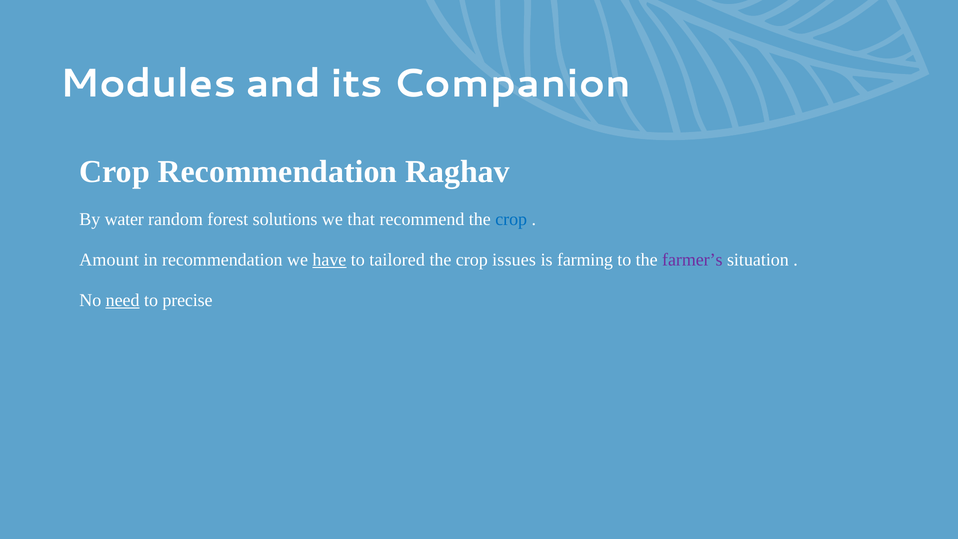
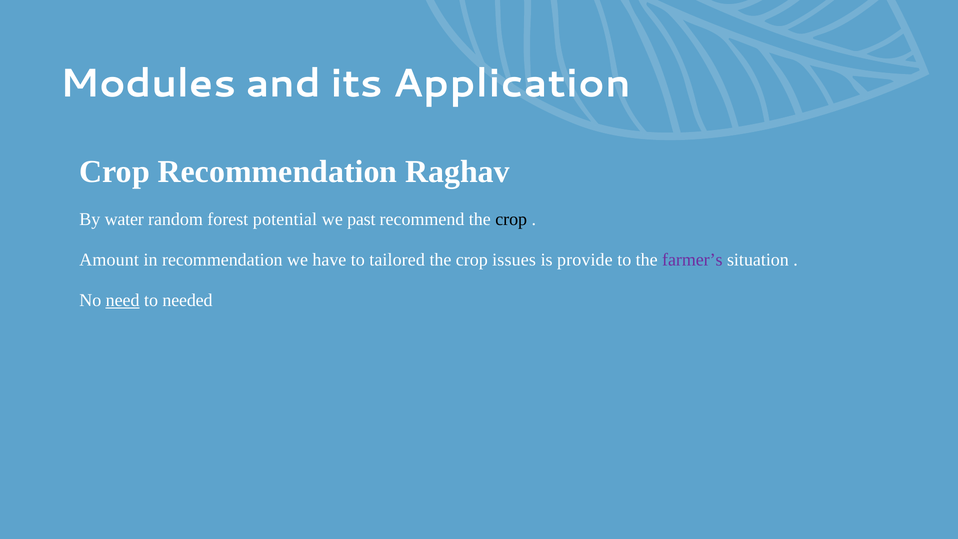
Companion: Companion -> Application
solutions: solutions -> potential
that: that -> past
crop at (511, 219) colour: blue -> black
have underline: present -> none
farming: farming -> provide
precise: precise -> needed
